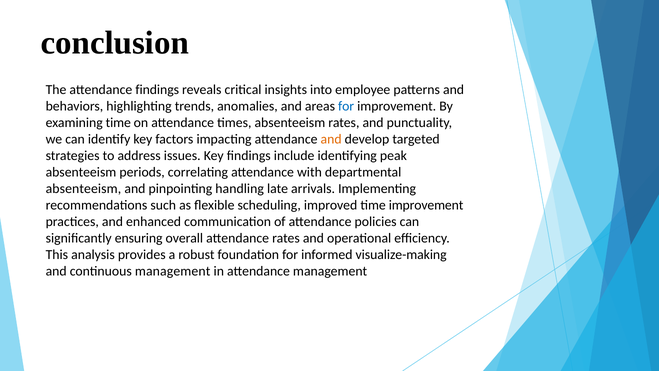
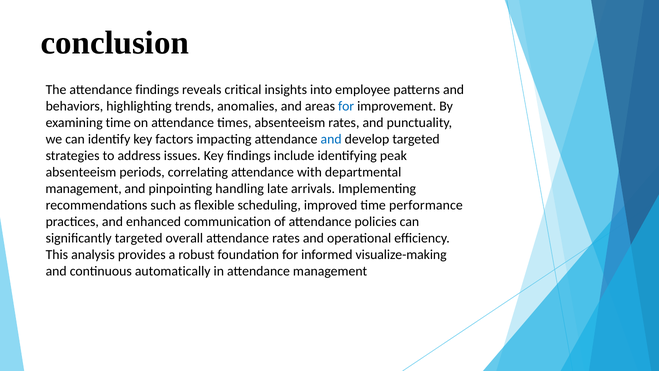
and at (331, 139) colour: orange -> blue
absenteeism at (83, 189): absenteeism -> management
time improvement: improvement -> performance
significantly ensuring: ensuring -> targeted
continuous management: management -> automatically
